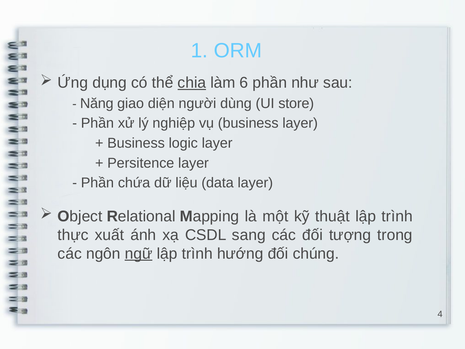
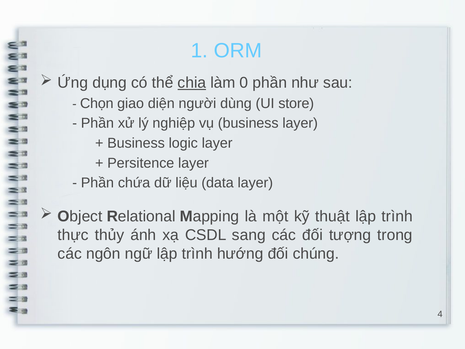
6: 6 -> 0
Năng: Năng -> Chọn
xuất: xuất -> thủy
ngữ underline: present -> none
